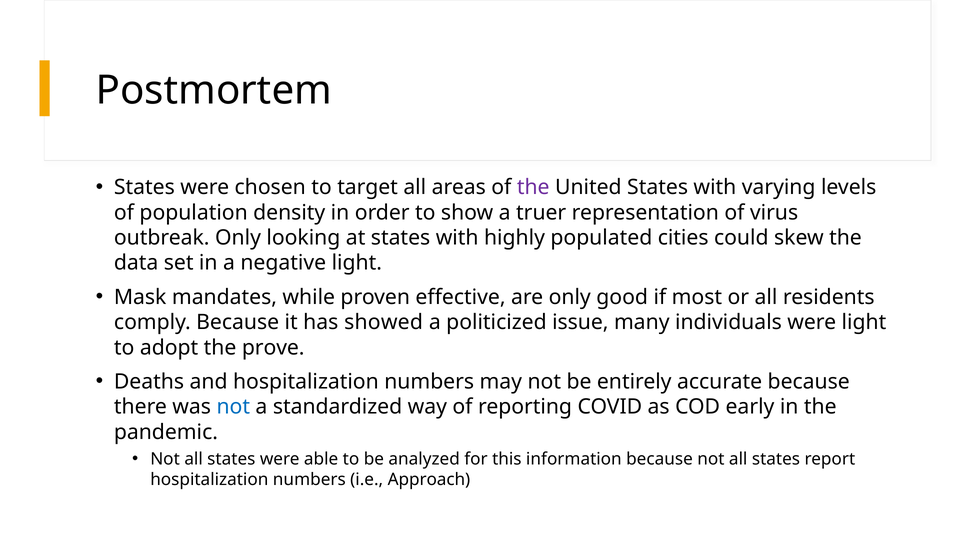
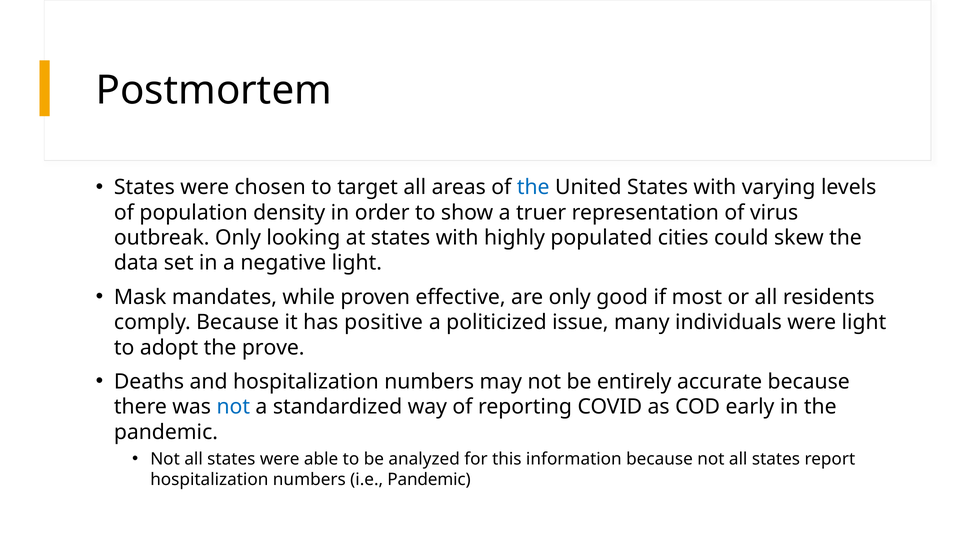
the at (533, 187) colour: purple -> blue
showed: showed -> positive
i.e Approach: Approach -> Pandemic
